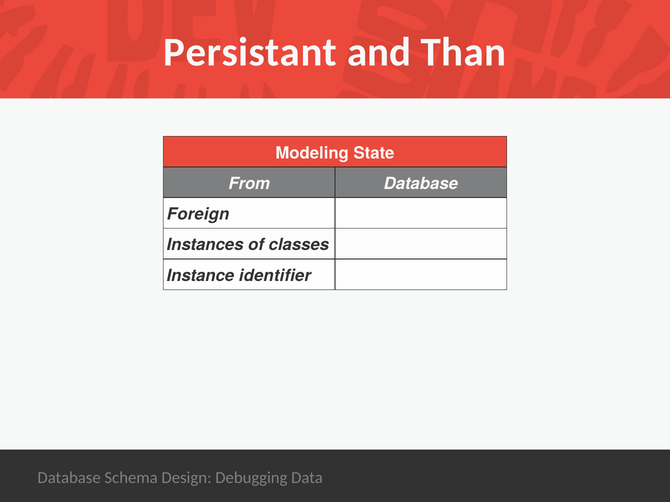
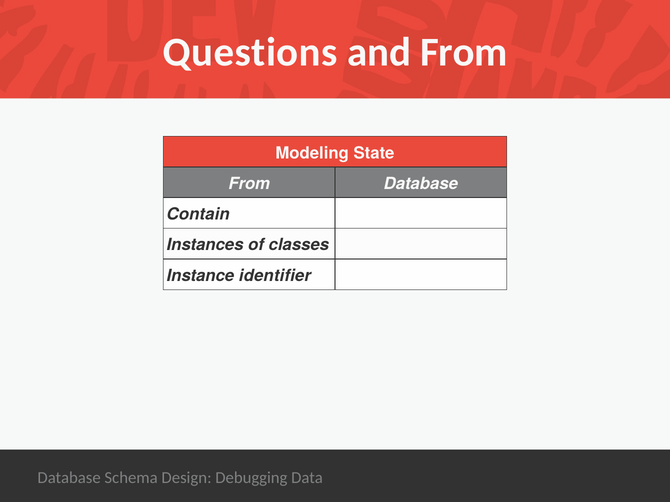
Persistant: Persistant -> Questions
and Than: Than -> From
Foreign: Foreign -> Contain
